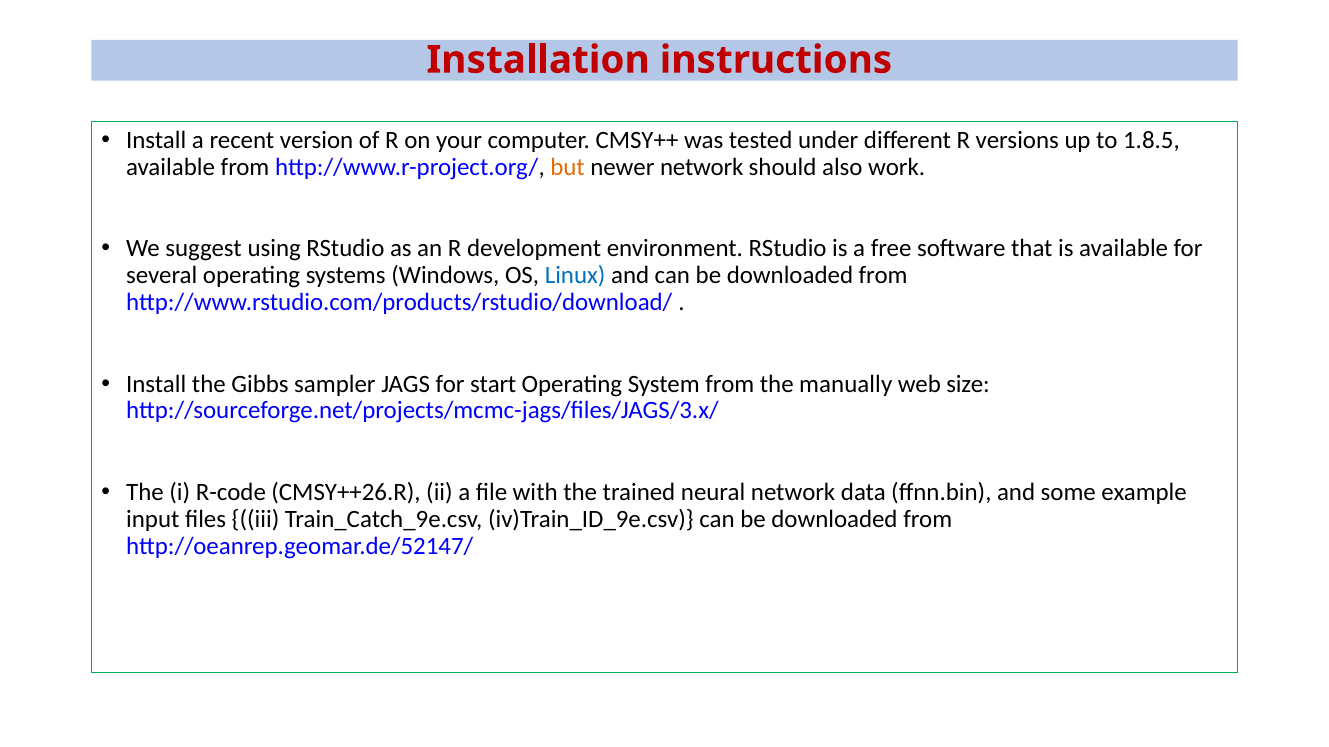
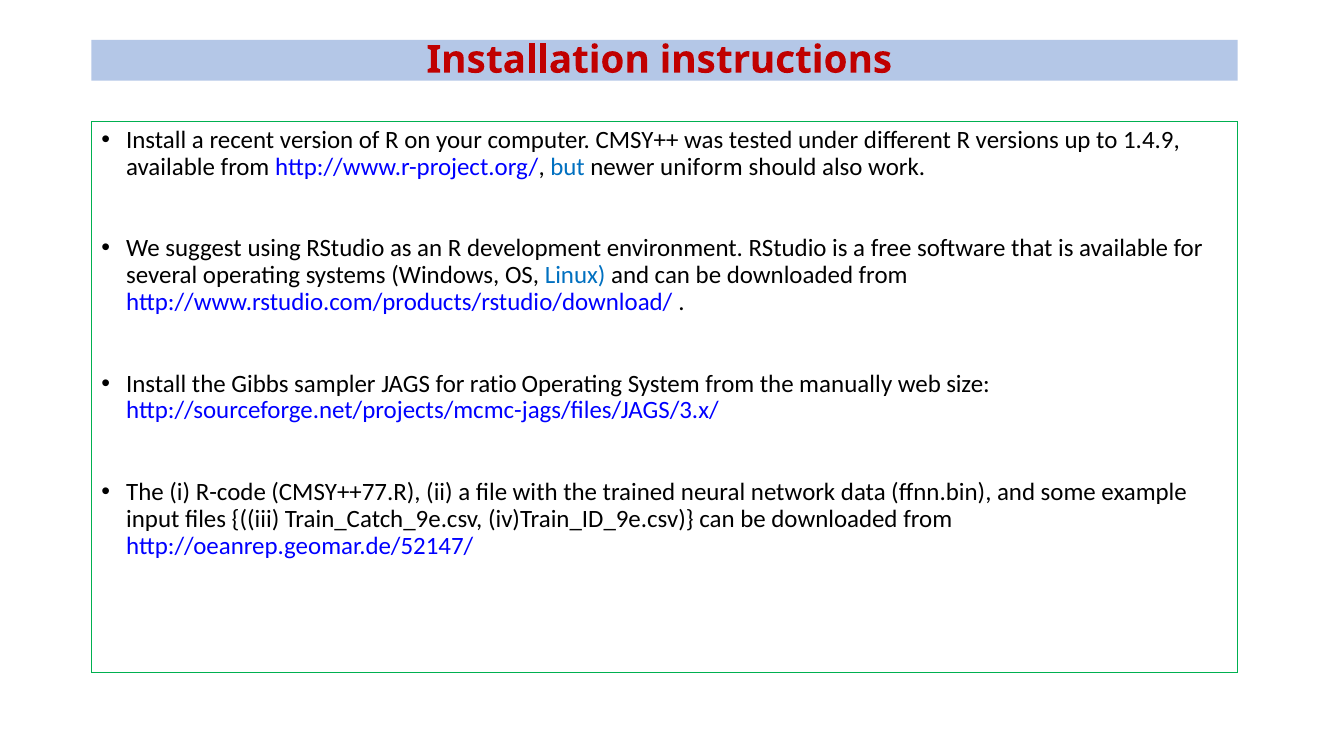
1.8.5: 1.8.5 -> 1.4.9
but colour: orange -> blue
newer network: network -> uniform
start: start -> ratio
CMSY++26.R: CMSY++26.R -> CMSY++77.R
